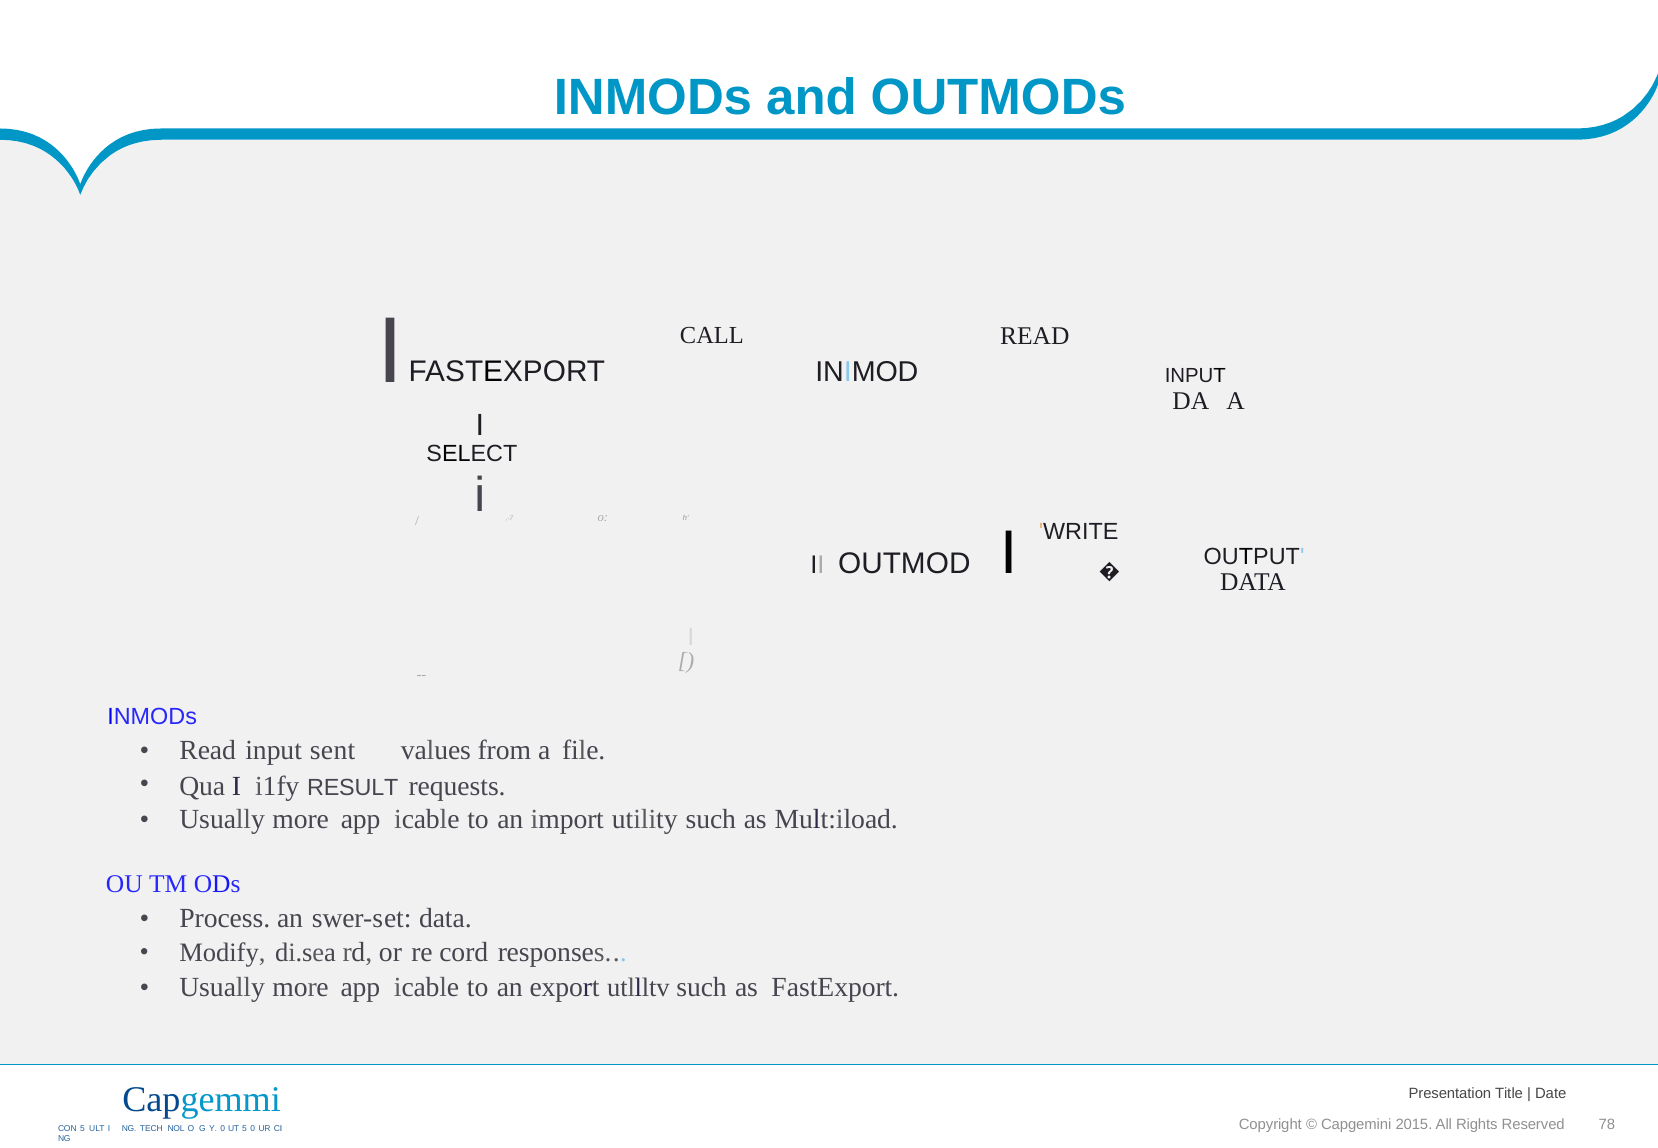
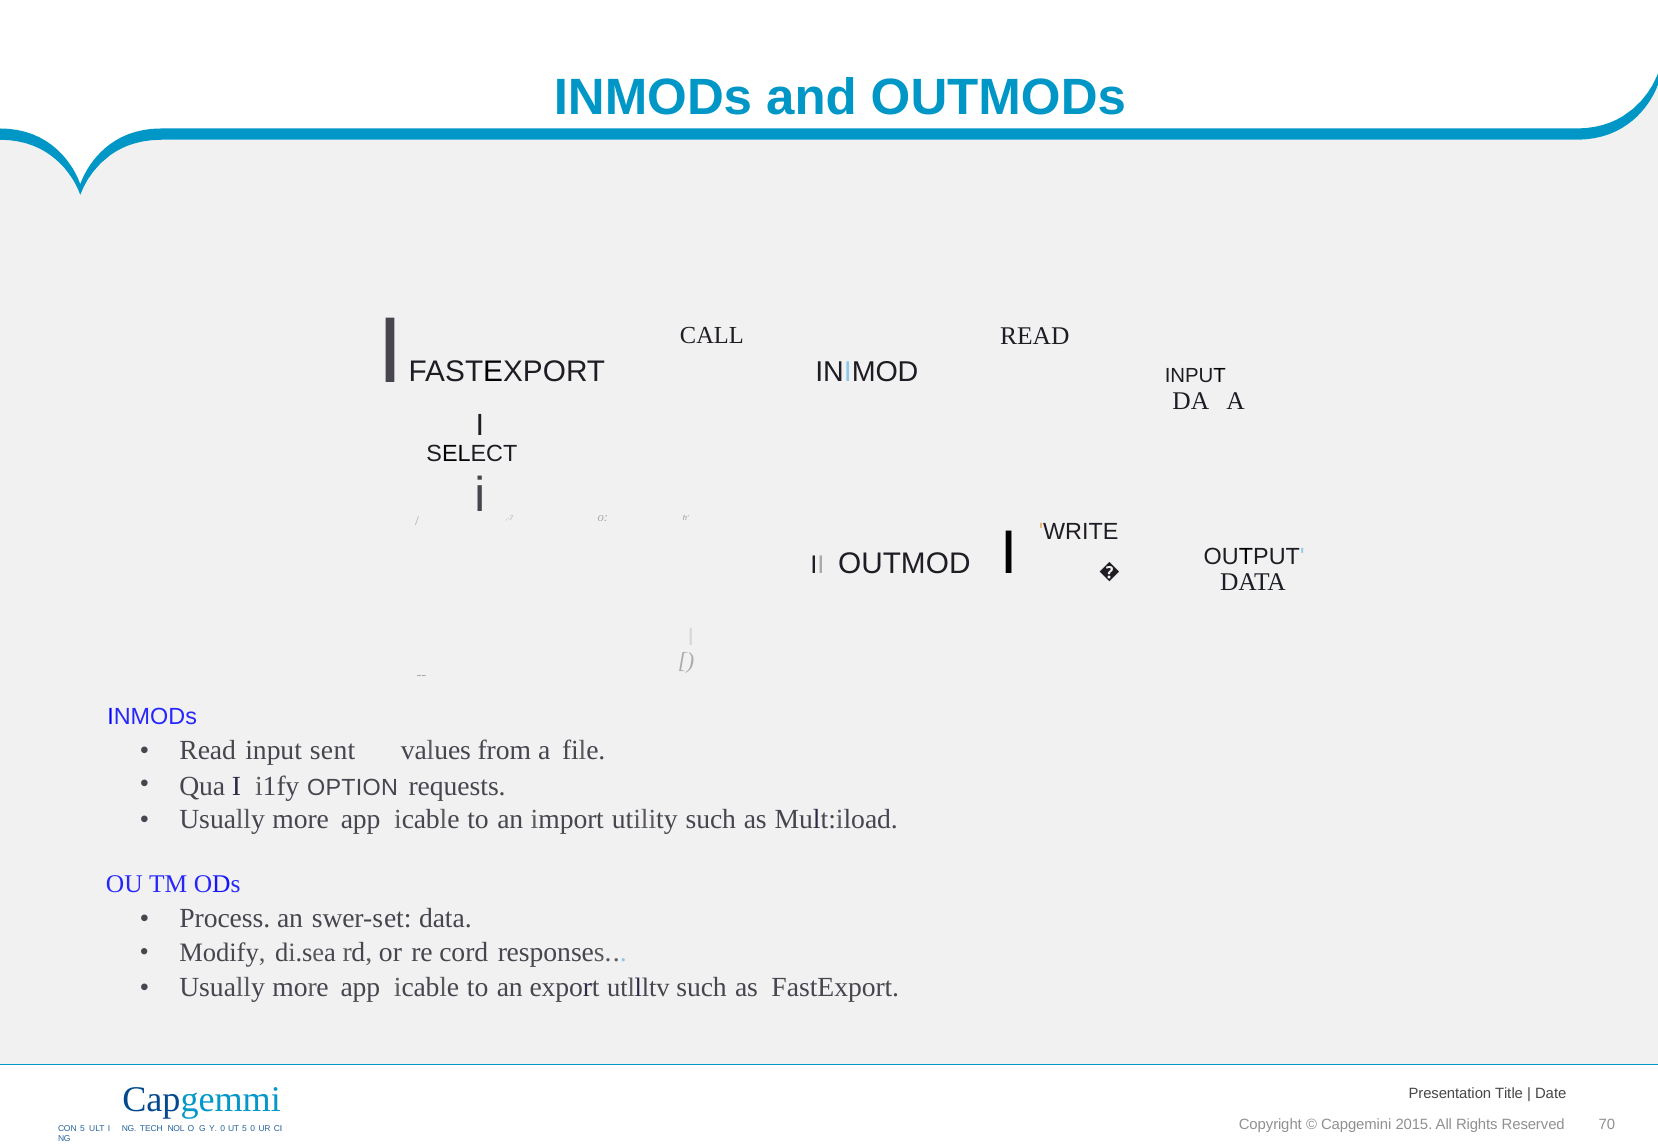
RESULT: RESULT -> OPTION
78: 78 -> 70
